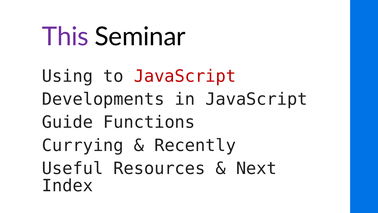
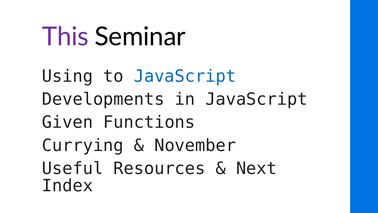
JavaScript at (185, 76) colour: red -> blue
Guide: Guide -> Given
Recently: Recently -> November
